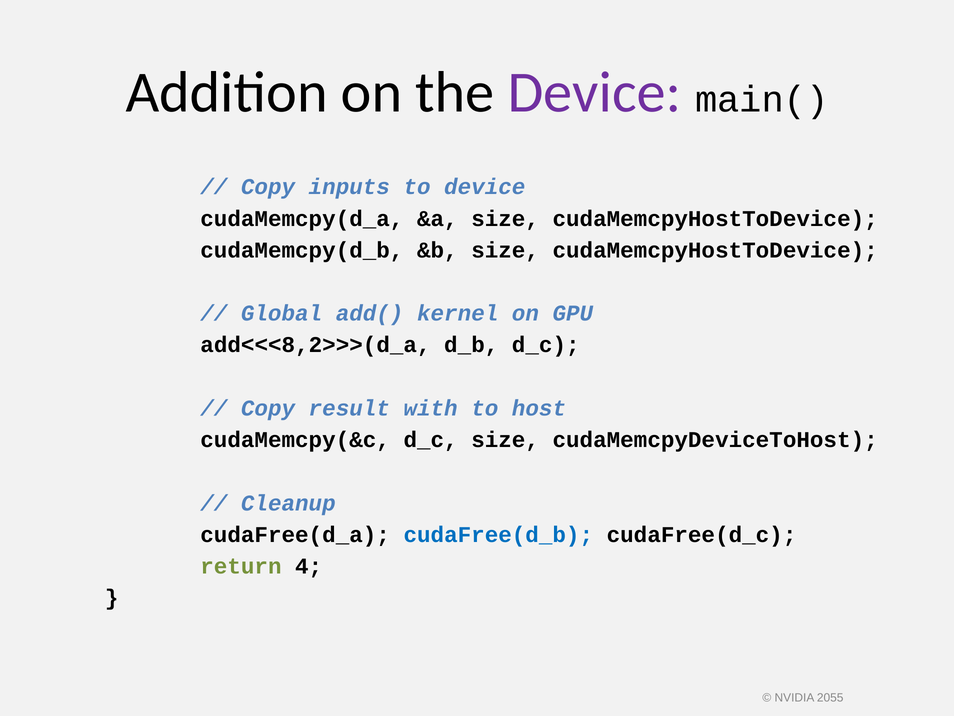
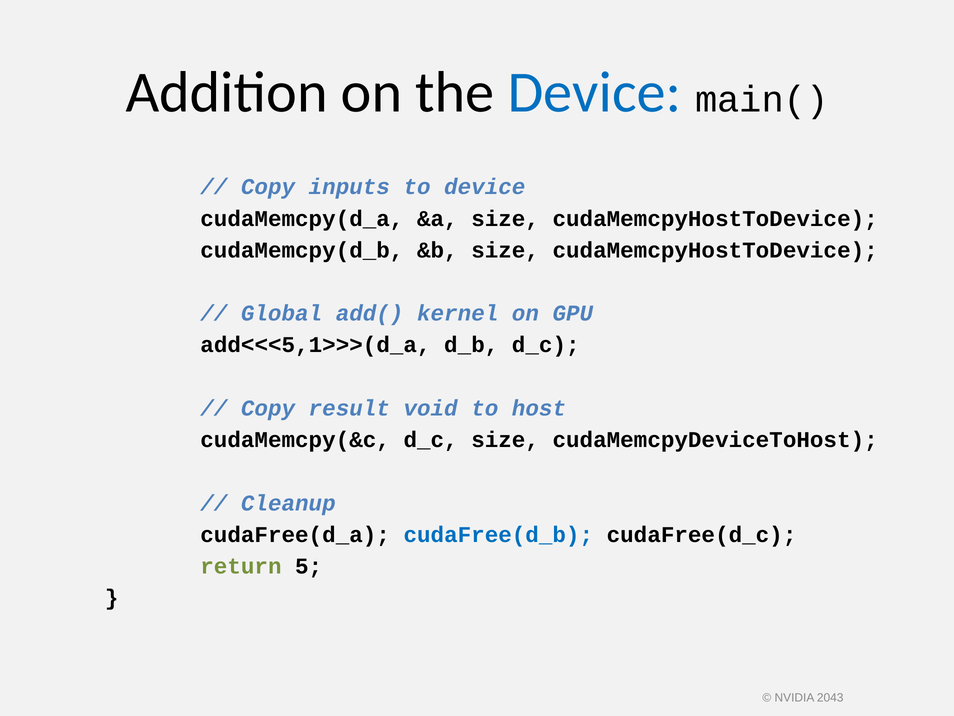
Device at (594, 92) colour: purple -> blue
add<<<8,2>>>(d_a: add<<<8,2>>>(d_a -> add<<<5,1>>>(d_a
with: with -> void
4: 4 -> 5
2055: 2055 -> 2043
